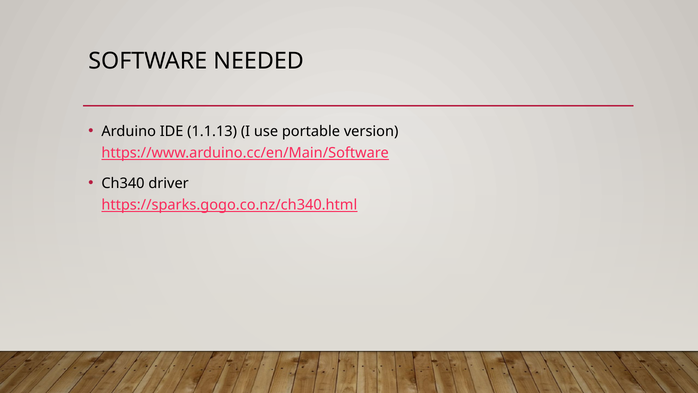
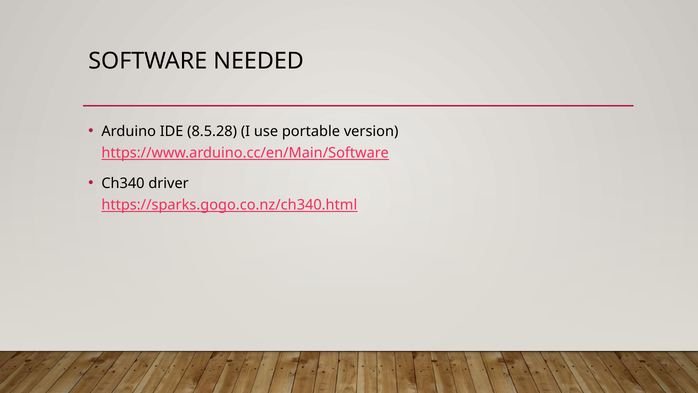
1.1.13: 1.1.13 -> 8.5.28
